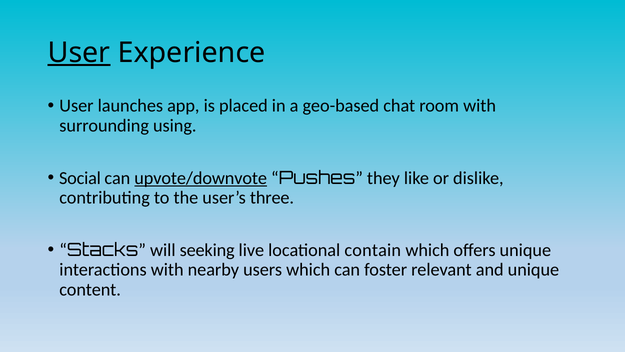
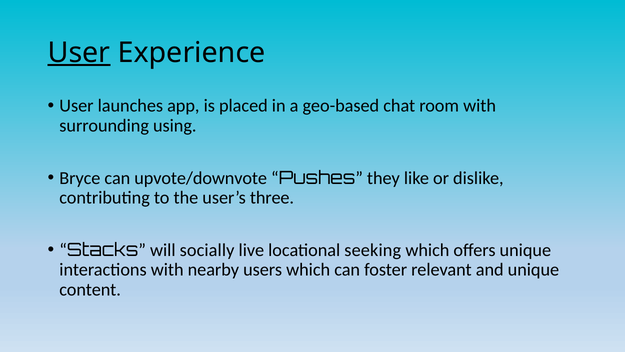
Social: Social -> Bryce
upvote/downvote underline: present -> none
seeking: seeking -> socially
contain: contain -> seeking
